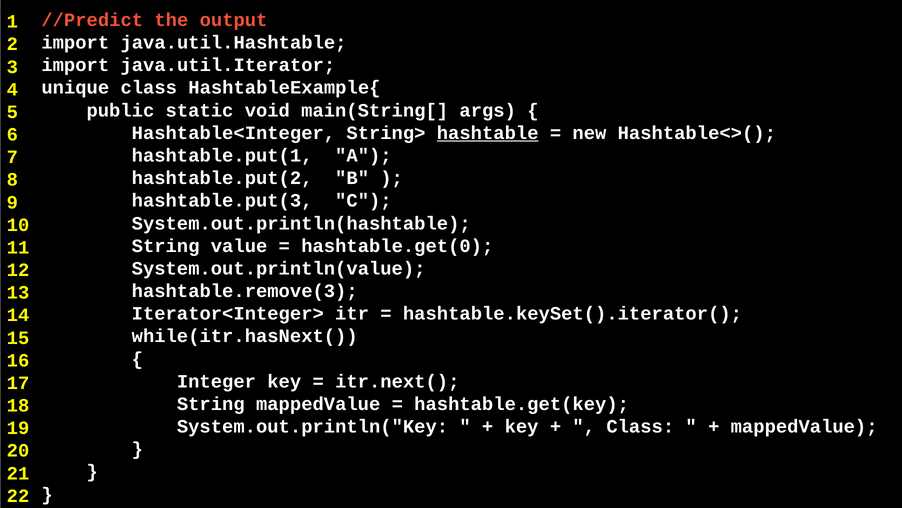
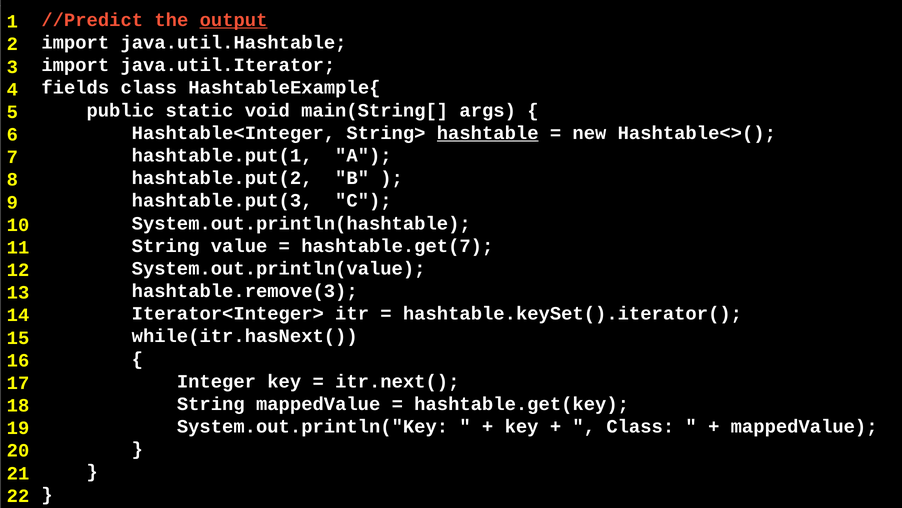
output underline: none -> present
unique: unique -> fields
hashtable.get(0: hashtable.get(0 -> hashtable.get(7
